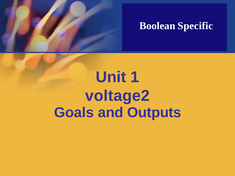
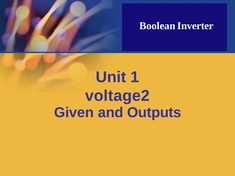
Specific: Specific -> Inverter
Goals: Goals -> Given
